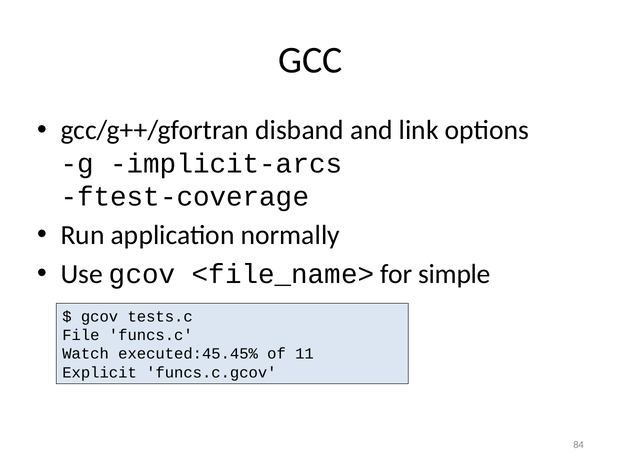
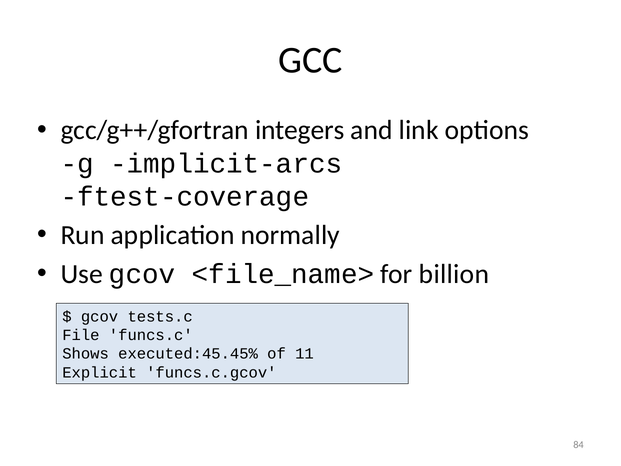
disband: disband -> integers
simple: simple -> billion
Watch: Watch -> Shows
